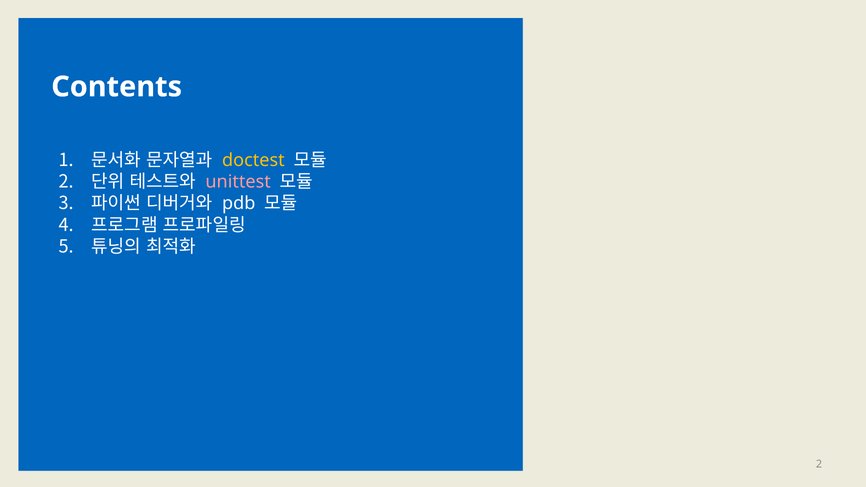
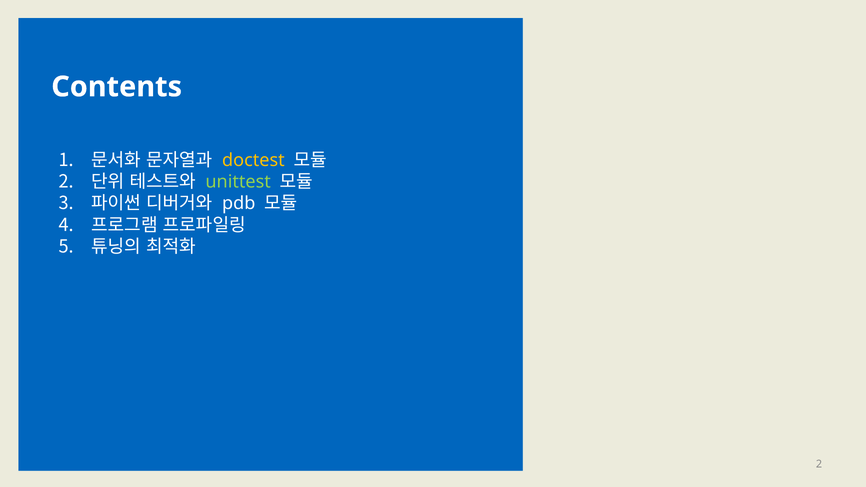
unittest colour: pink -> light green
